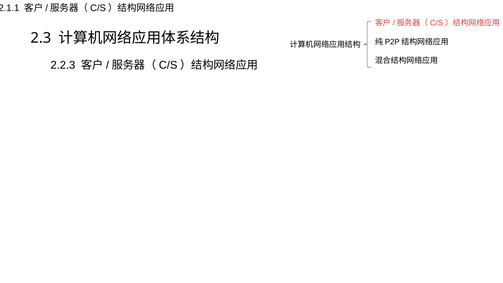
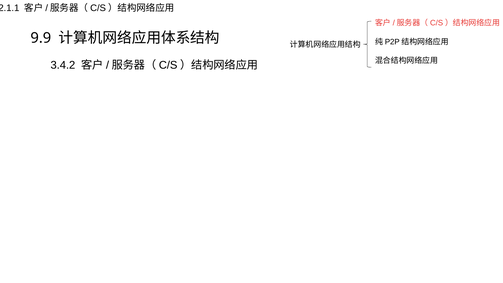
2.3: 2.3 -> 9.9
2.2.3: 2.2.3 -> 3.4.2
